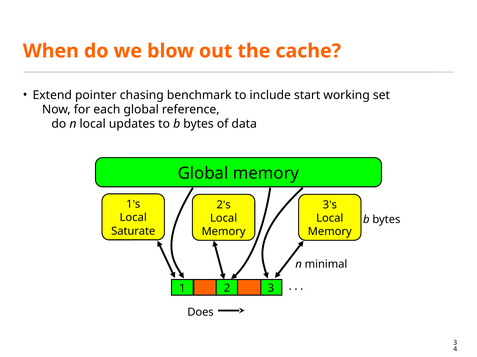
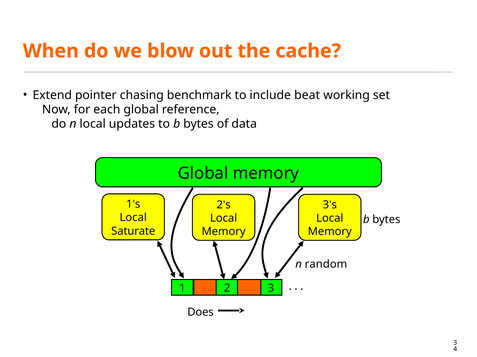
start: start -> beat
minimal: minimal -> random
